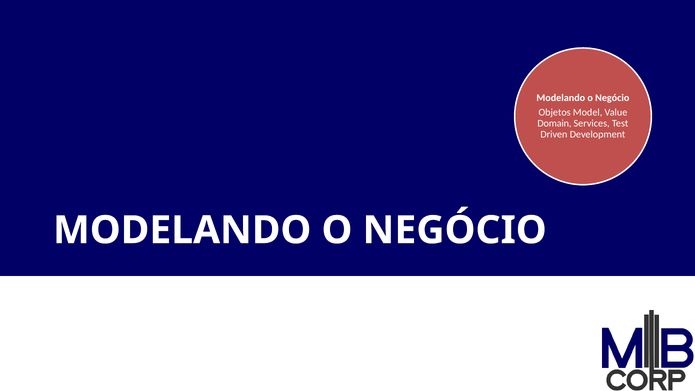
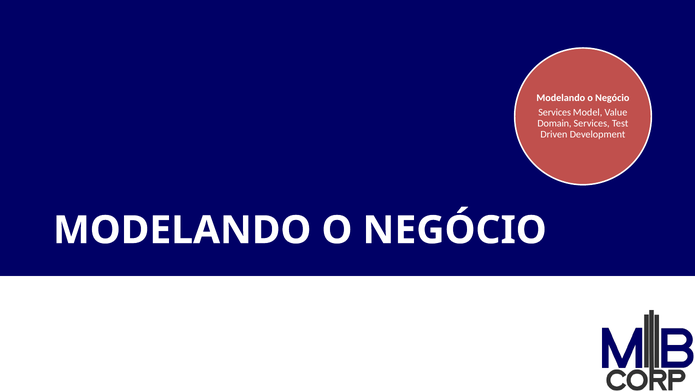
Objetos at (555, 113): Objetos -> Services
